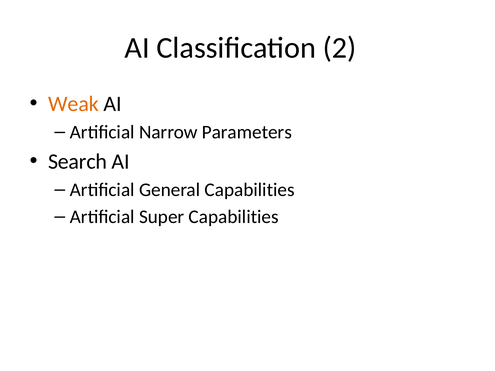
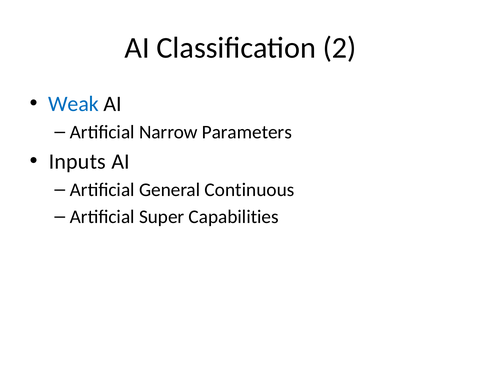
Weak colour: orange -> blue
Search: Search -> Inputs
General Capabilities: Capabilities -> Continuous
